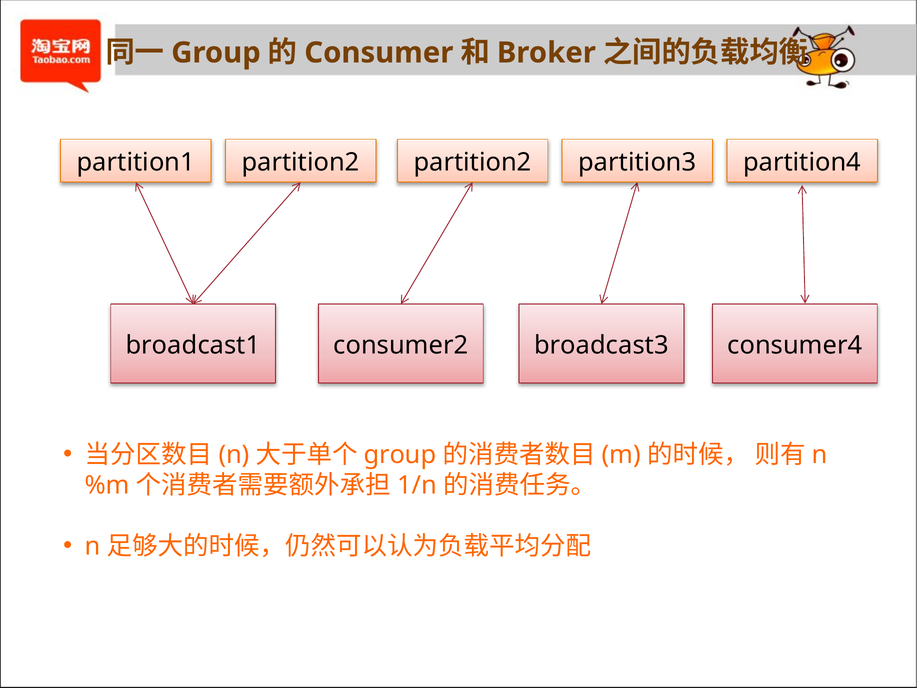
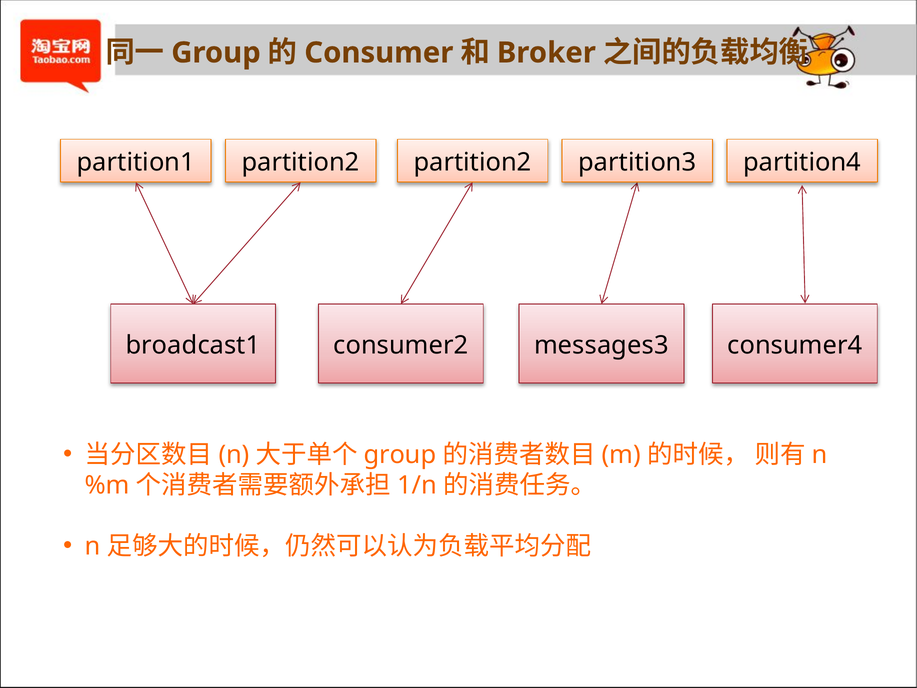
broadcast3: broadcast3 -> messages3
